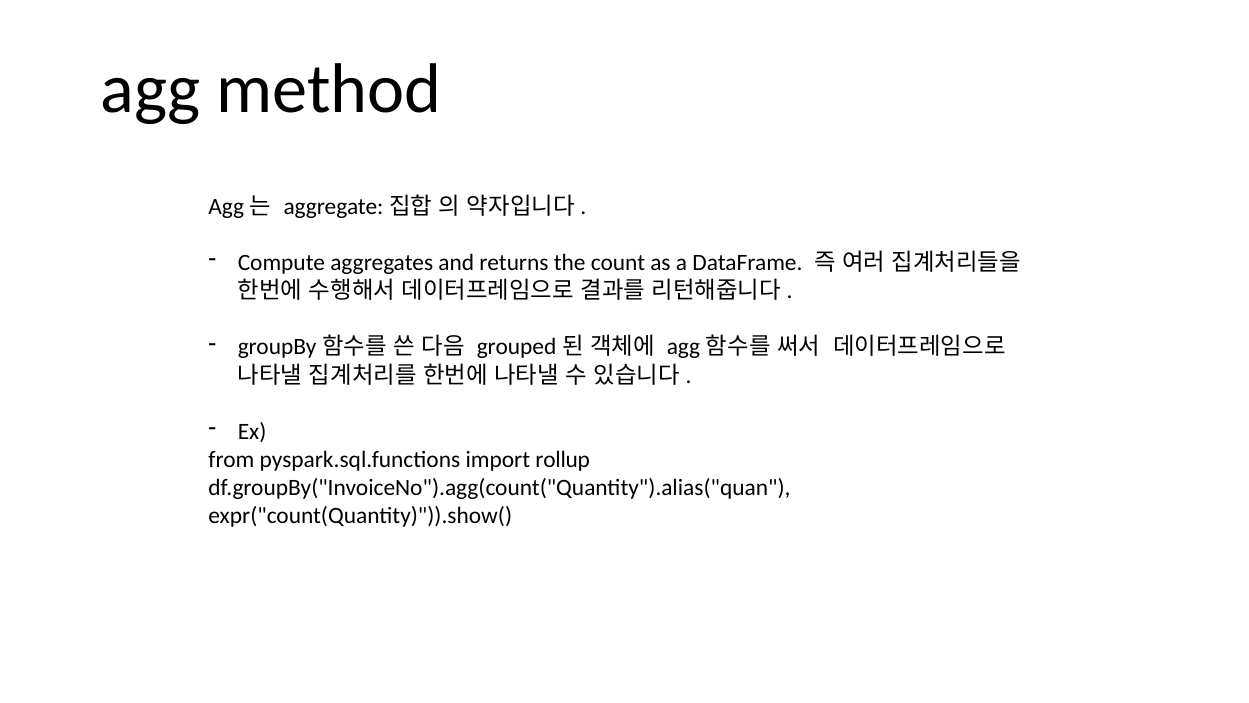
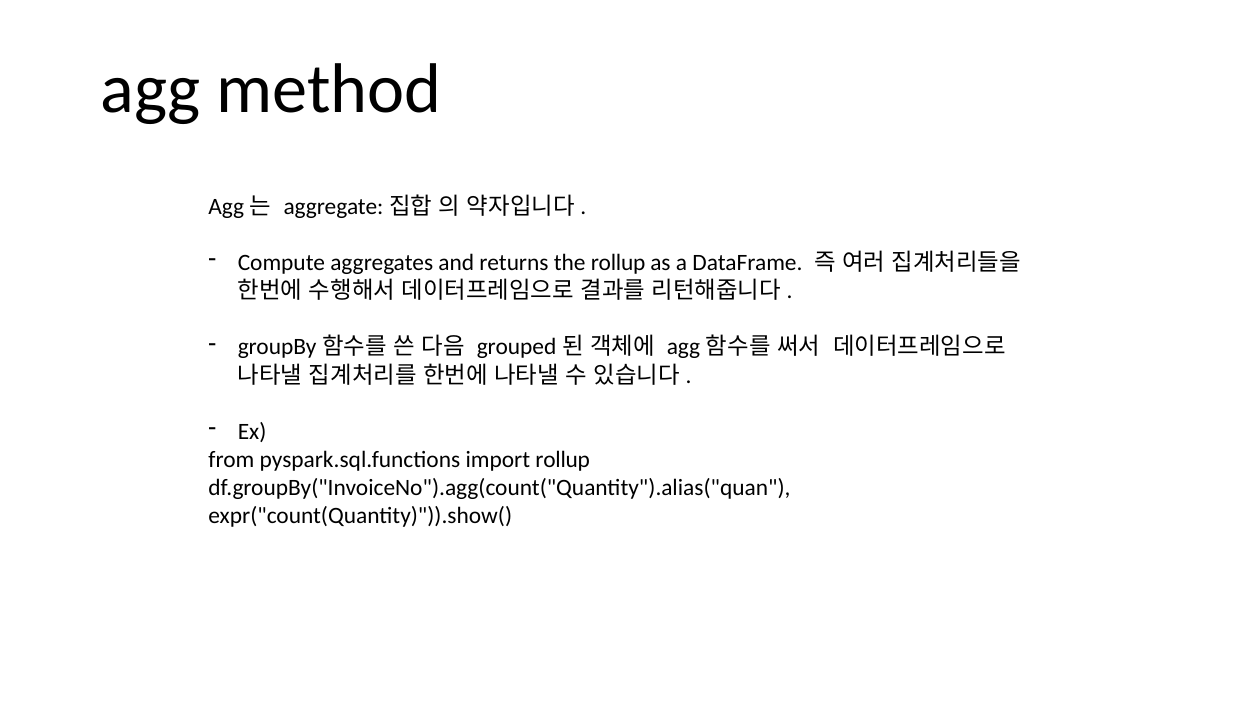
the count: count -> rollup
